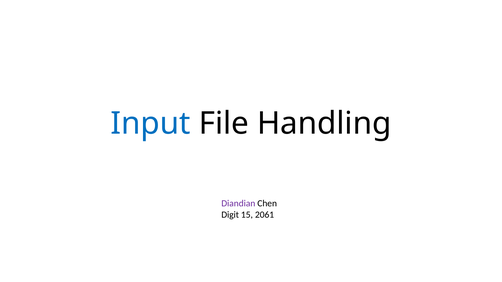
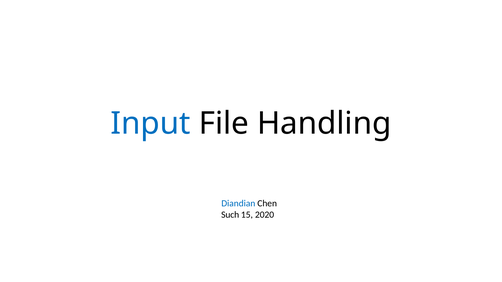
Diandian colour: purple -> blue
Digit: Digit -> Such
2061: 2061 -> 2020
